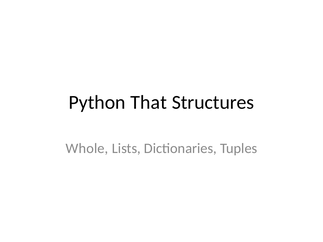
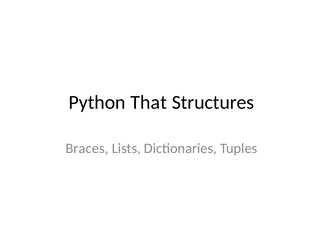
Whole: Whole -> Braces
